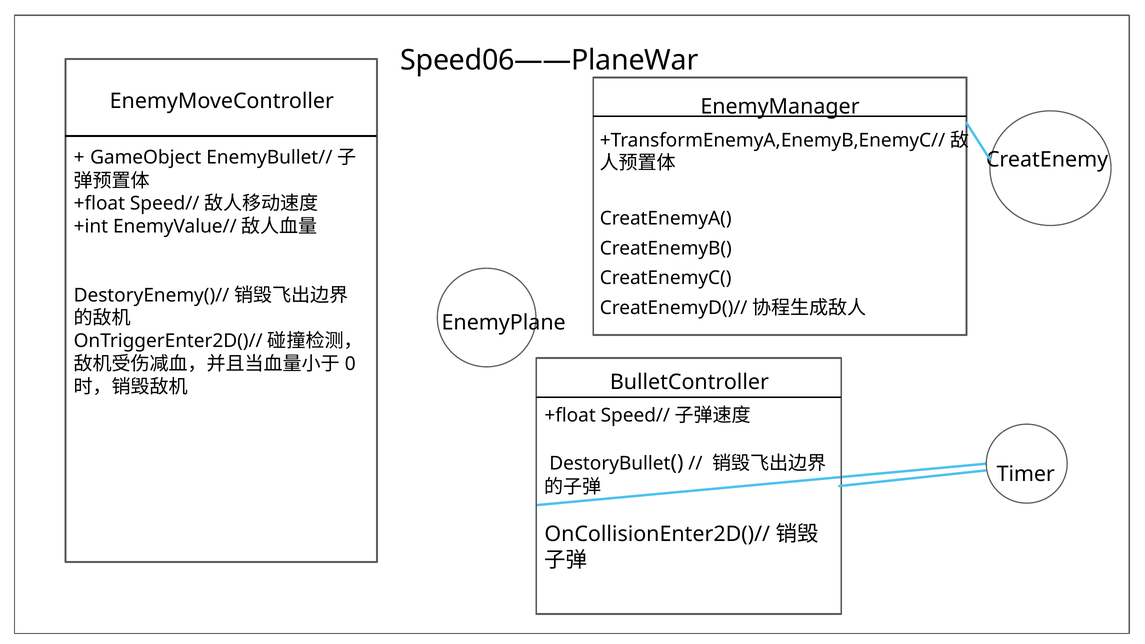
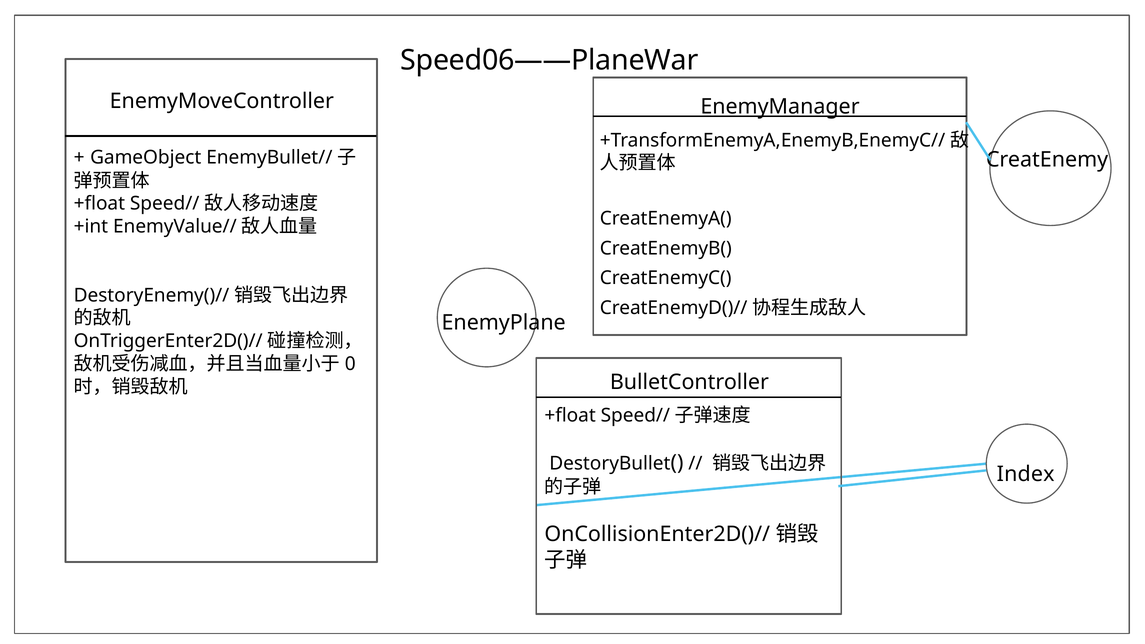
Timer: Timer -> Index
